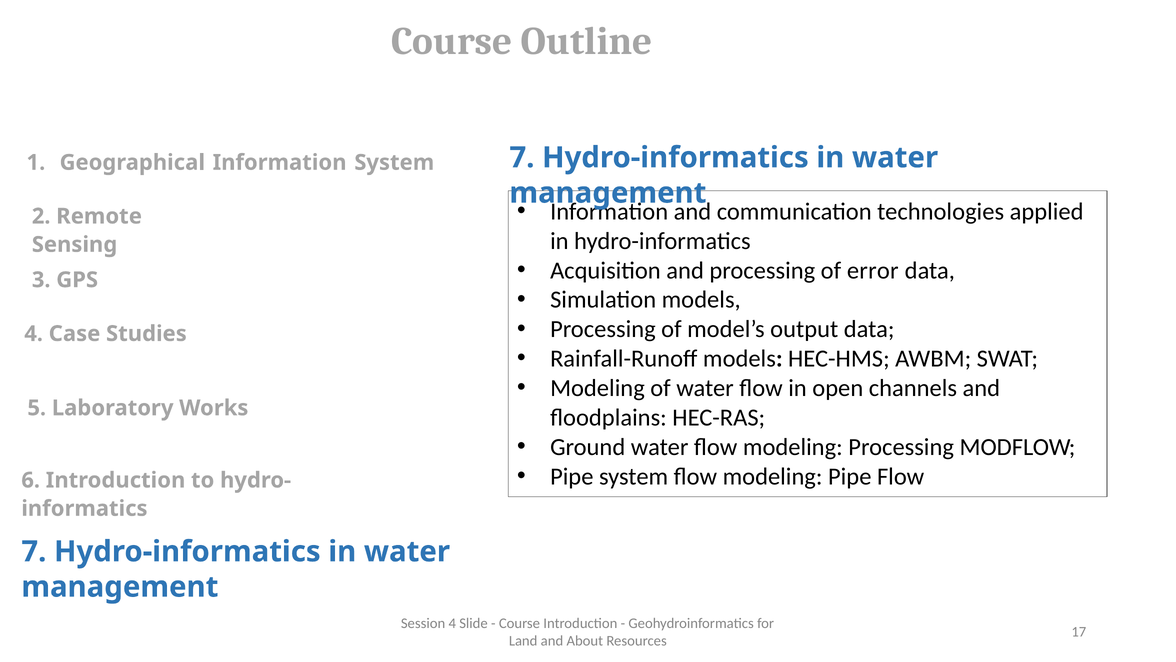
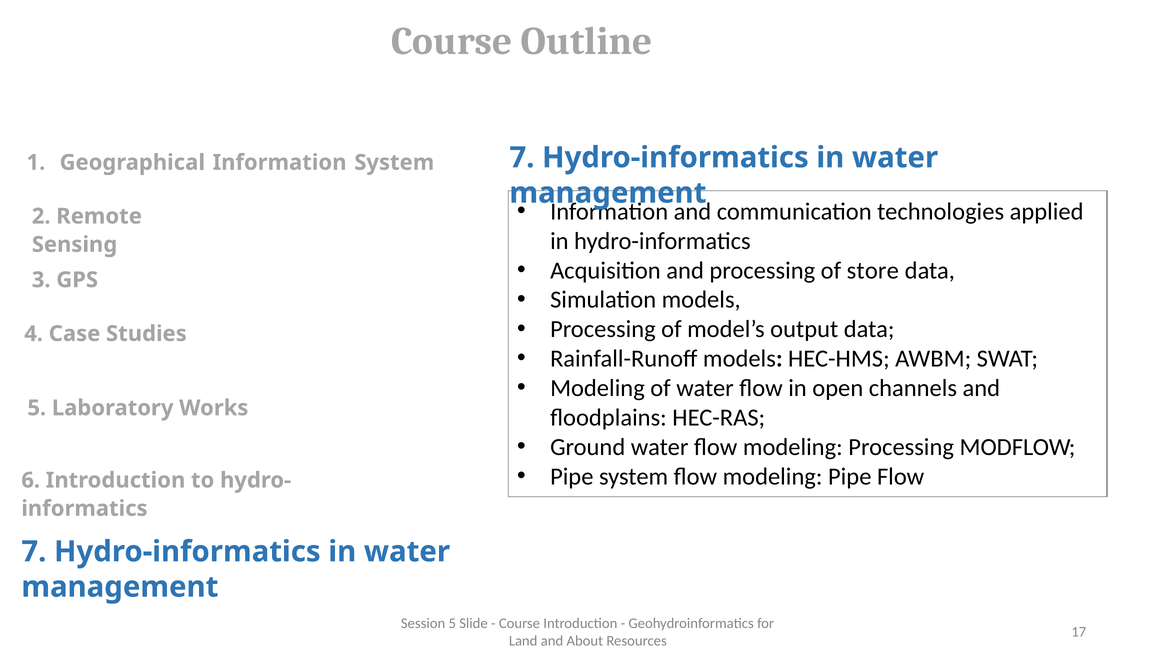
error: error -> store
Session 4: 4 -> 5
